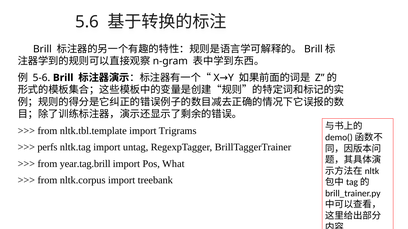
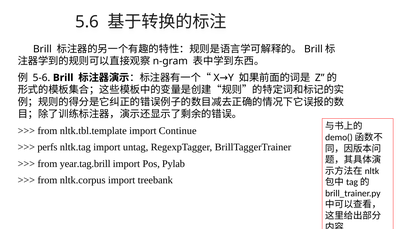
Trigrams: Trigrams -> Continue
What: What -> Pylab
